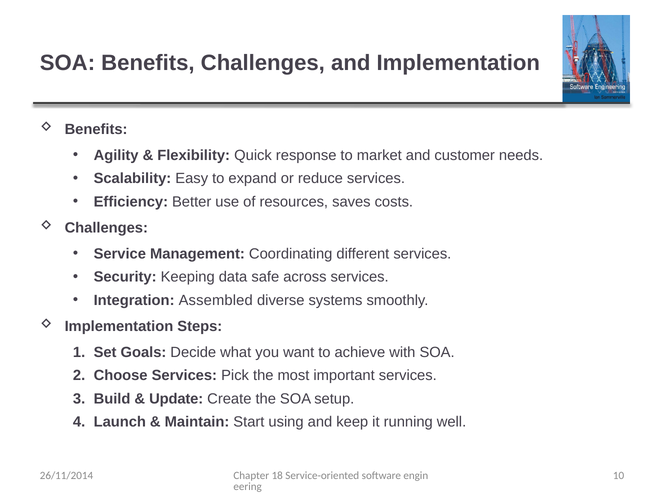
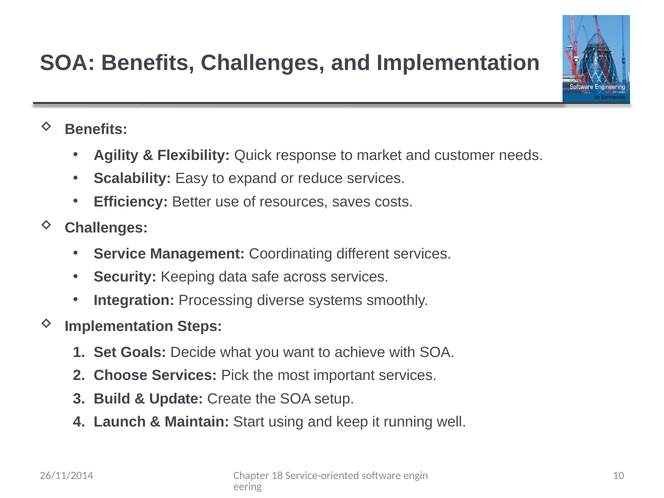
Assembled: Assembled -> Processing
